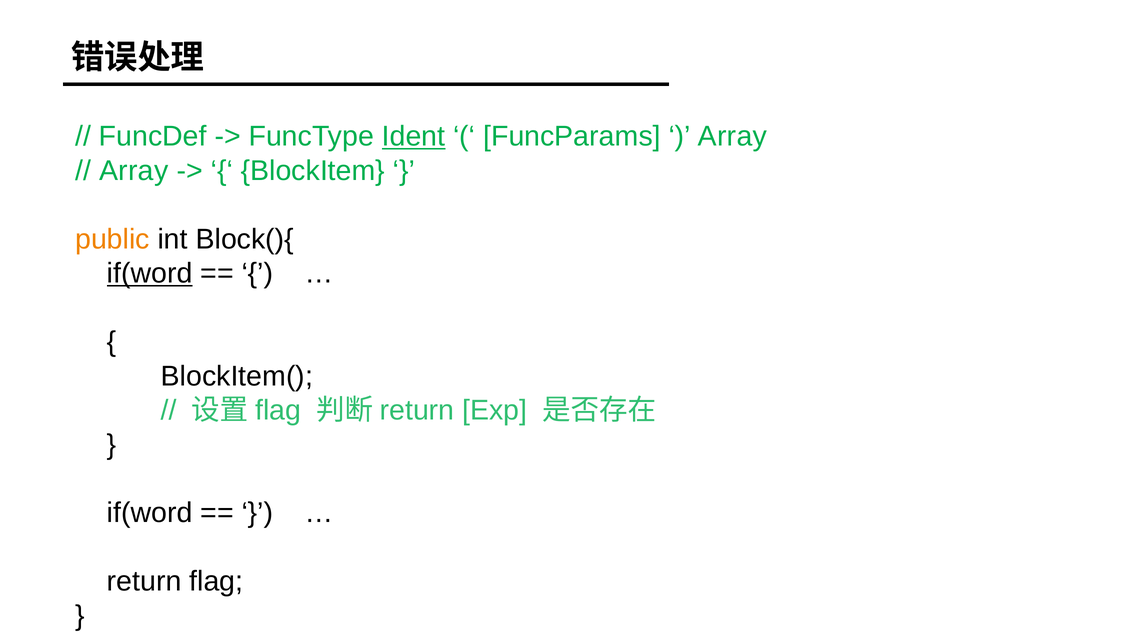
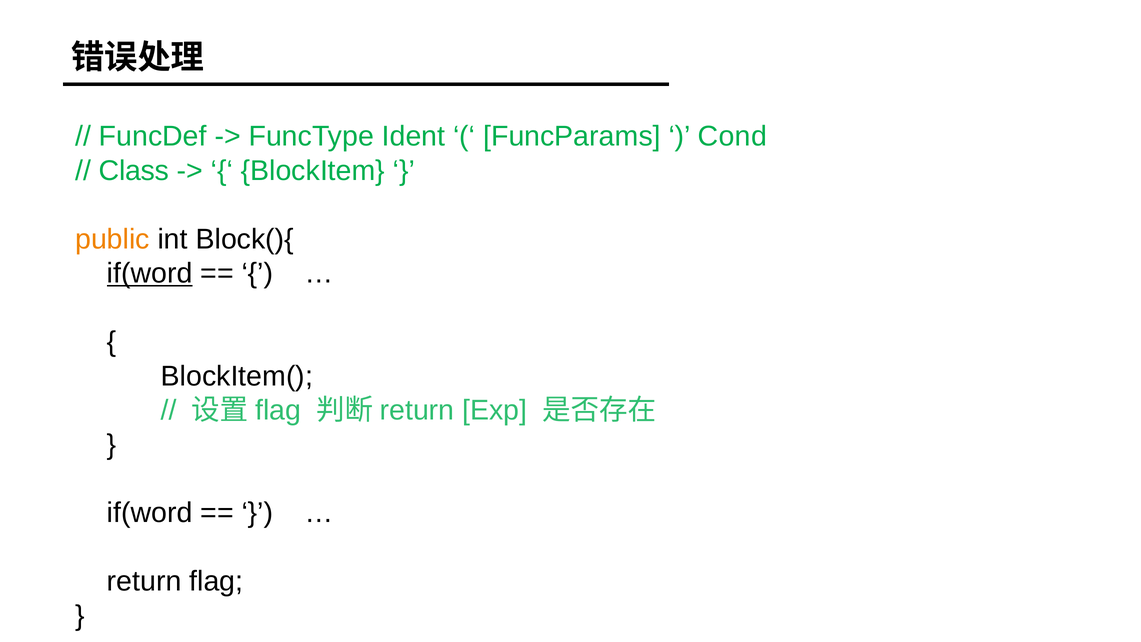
Ident underline: present -> none
Array at (732, 136): Array -> Cond
Array at (134, 171): Array -> Class
